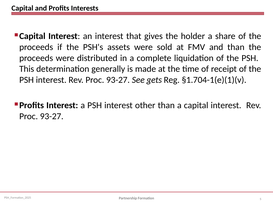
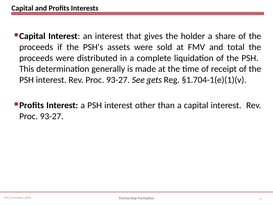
and than: than -> total
